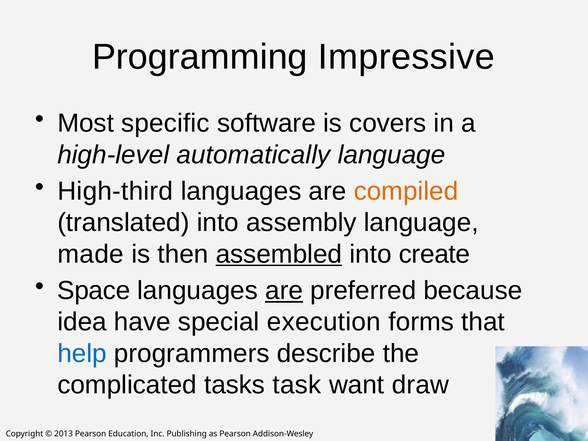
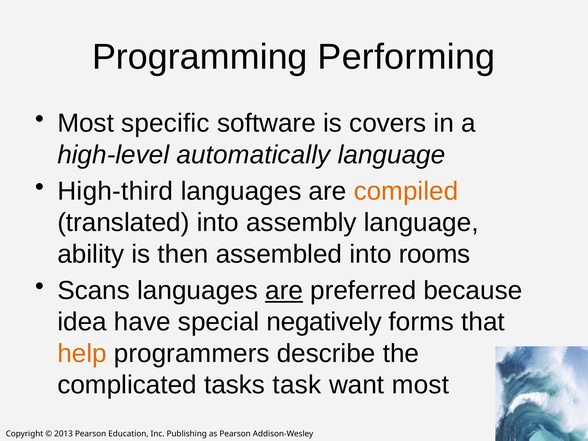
Impressive: Impressive -> Performing
made: made -> ability
assembled underline: present -> none
create: create -> rooms
Space: Space -> Scans
execution: execution -> negatively
help colour: blue -> orange
want draw: draw -> most
